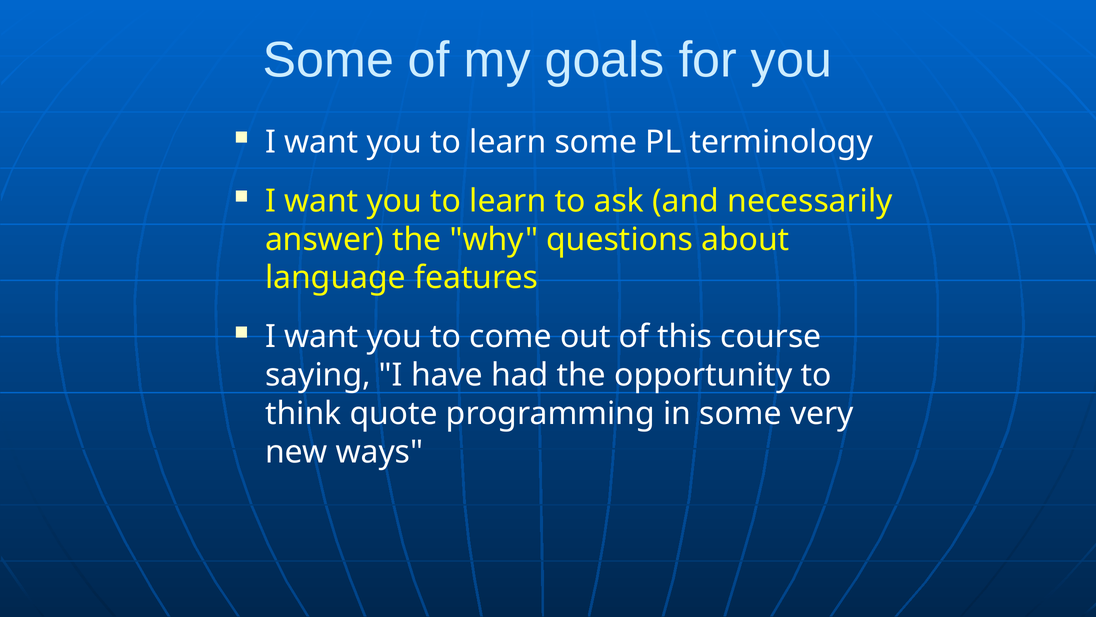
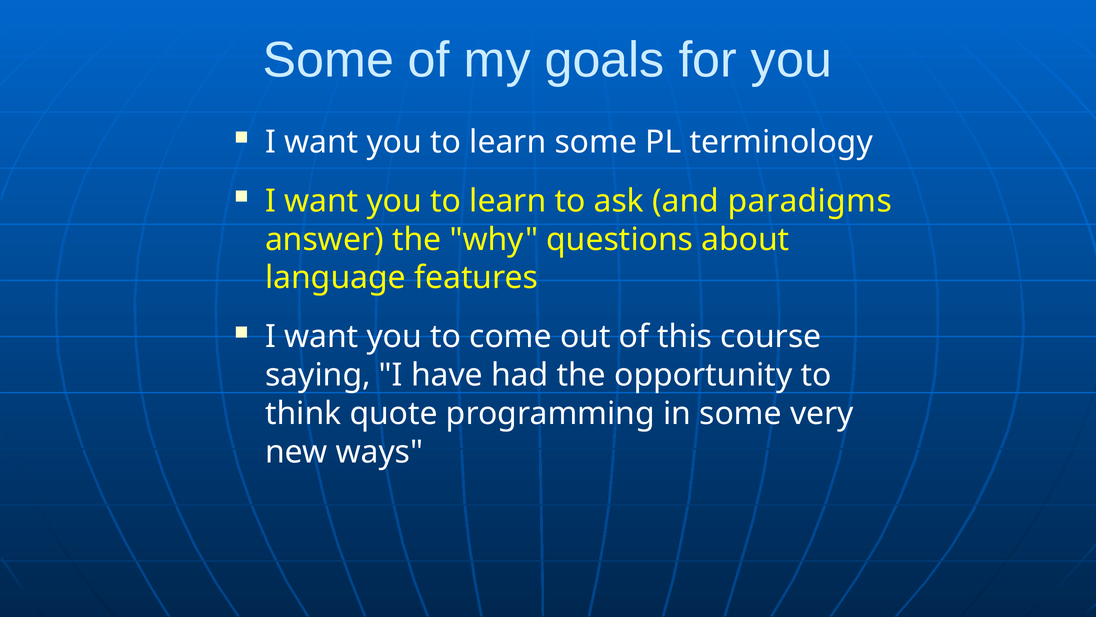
necessarily: necessarily -> paradigms
